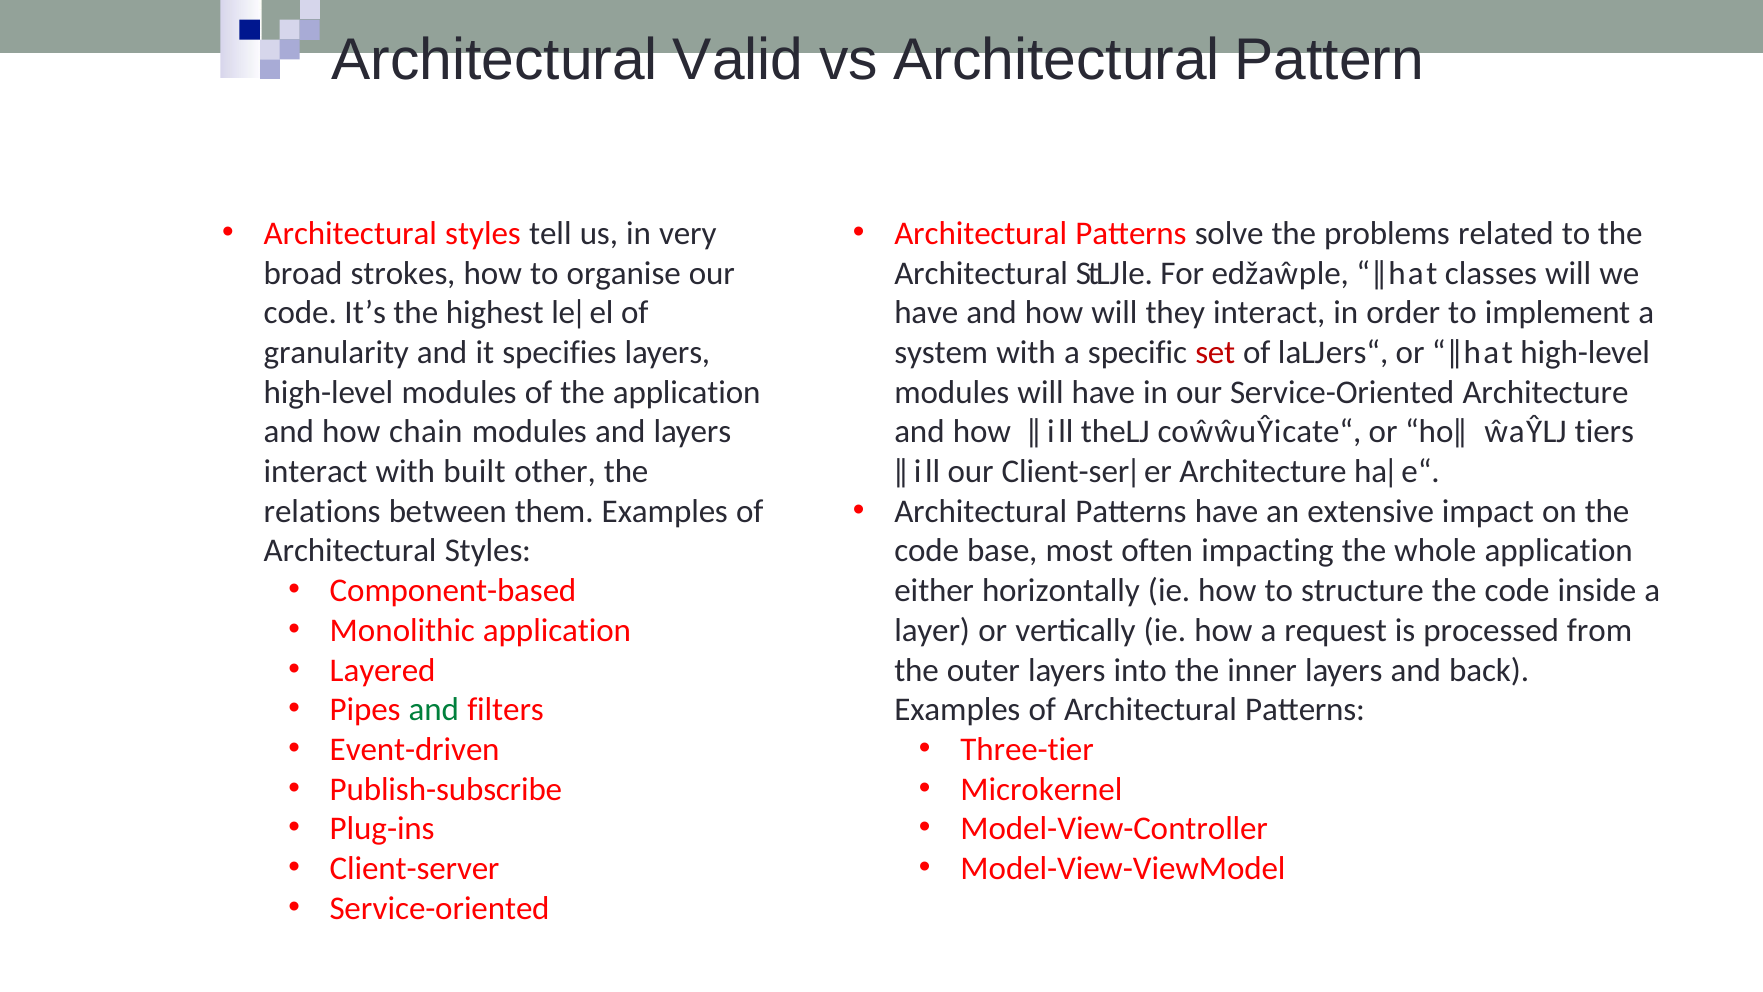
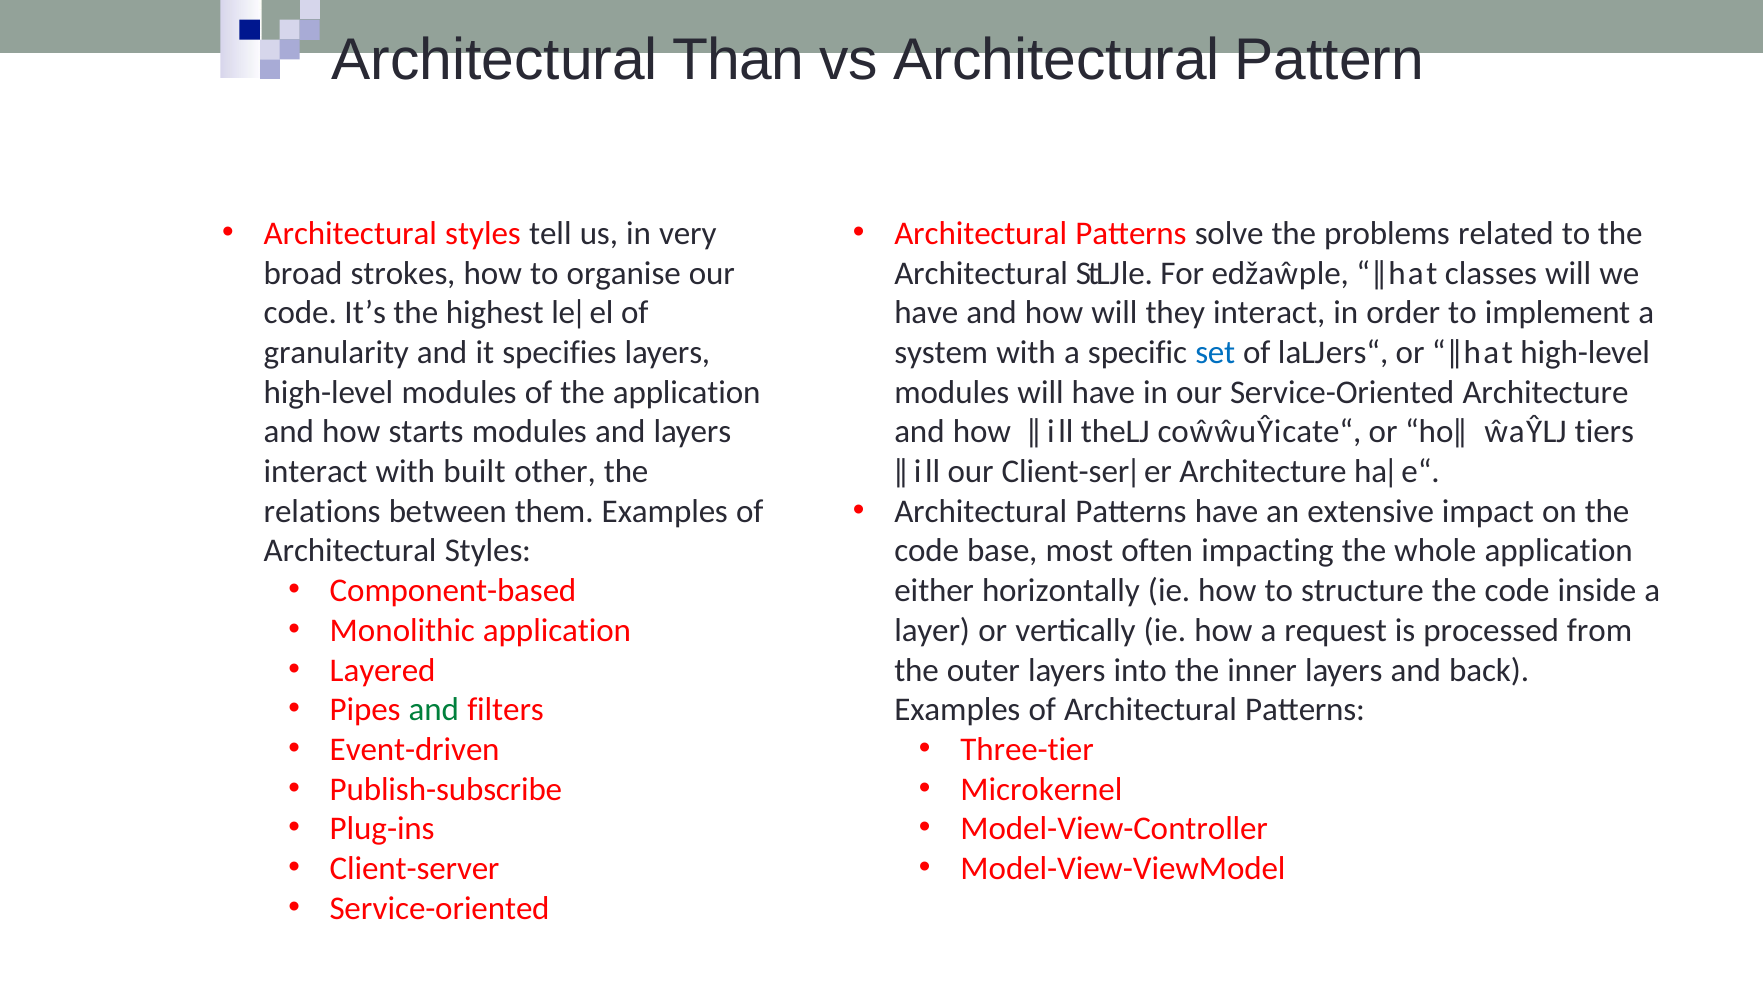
Valid: Valid -> Than
set colour: red -> blue
chain: chain -> starts
